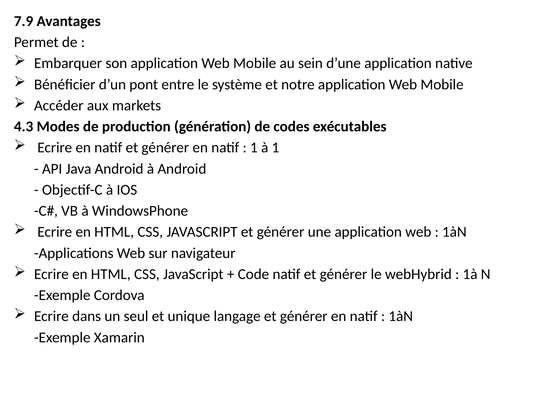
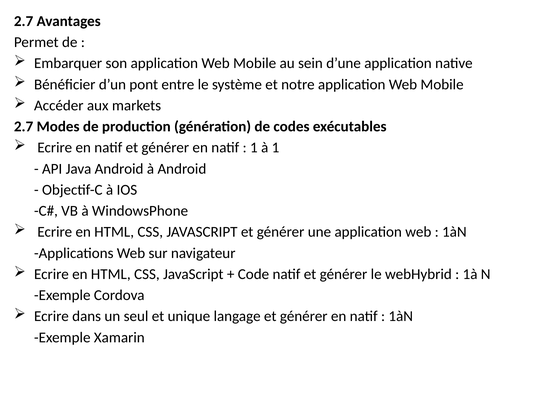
7.9 at (24, 21): 7.9 -> 2.7
4.3 at (24, 127): 4.3 -> 2.7
